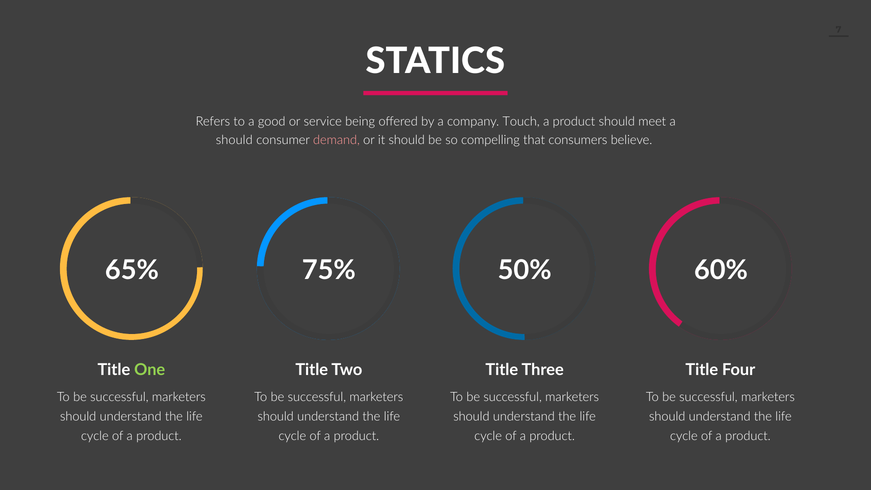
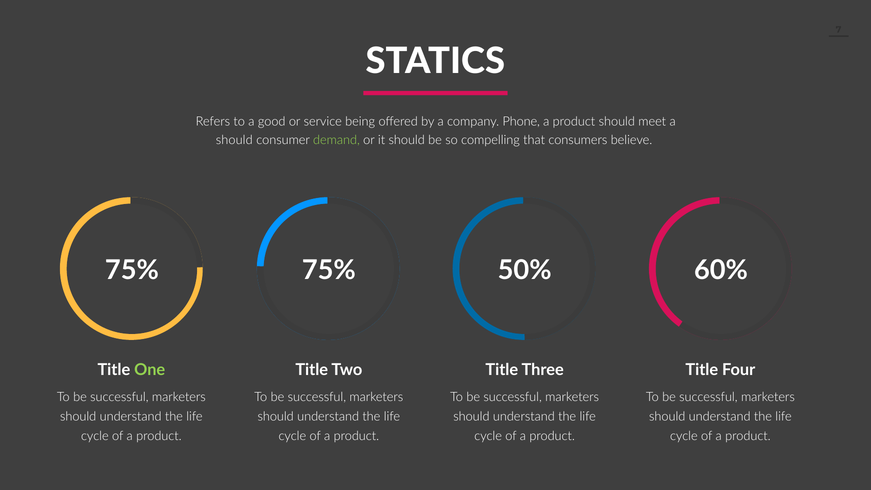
Touch: Touch -> Phone
demand colour: pink -> light green
65% at (132, 270): 65% -> 75%
